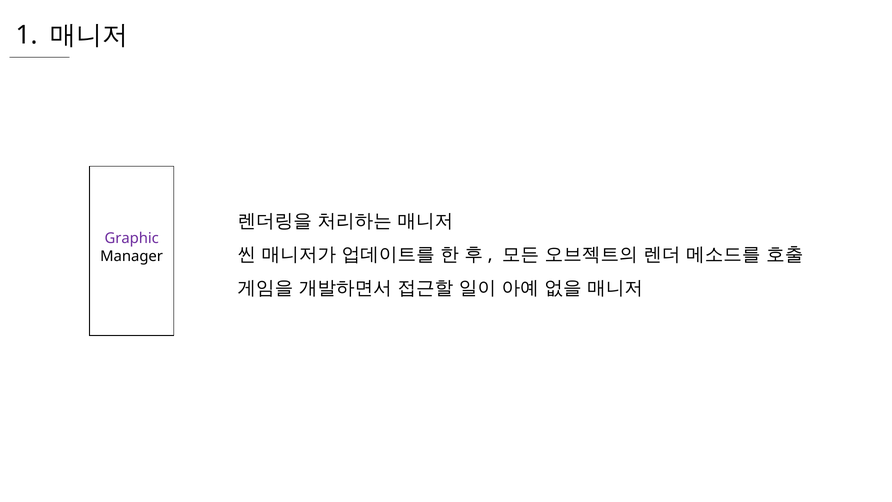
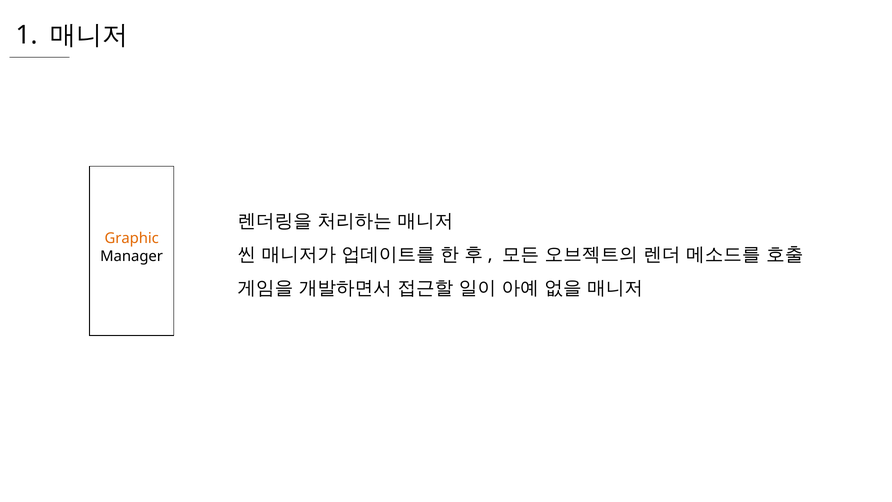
Graphic colour: purple -> orange
